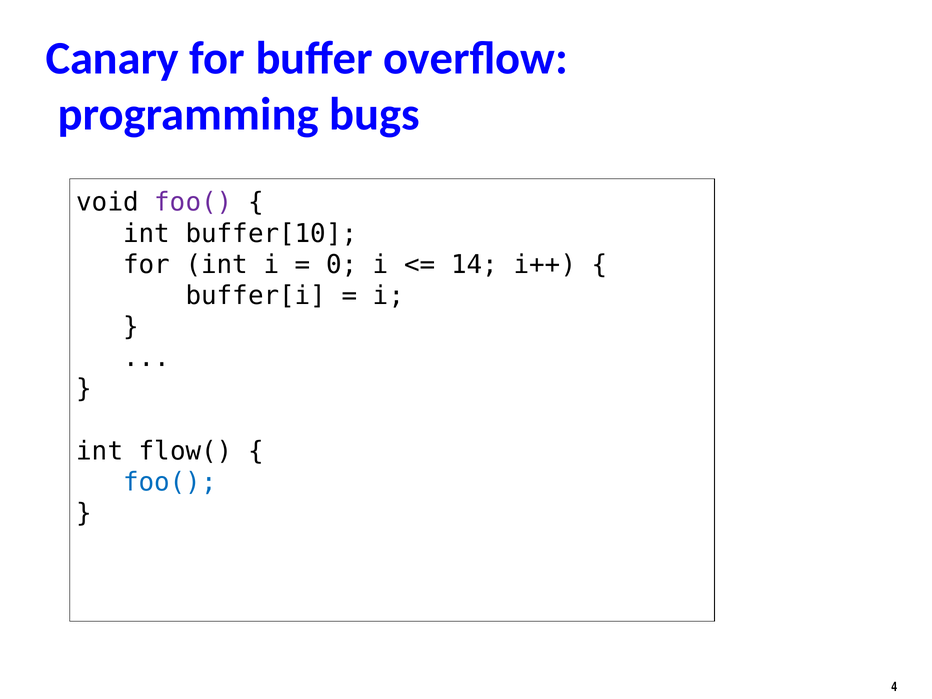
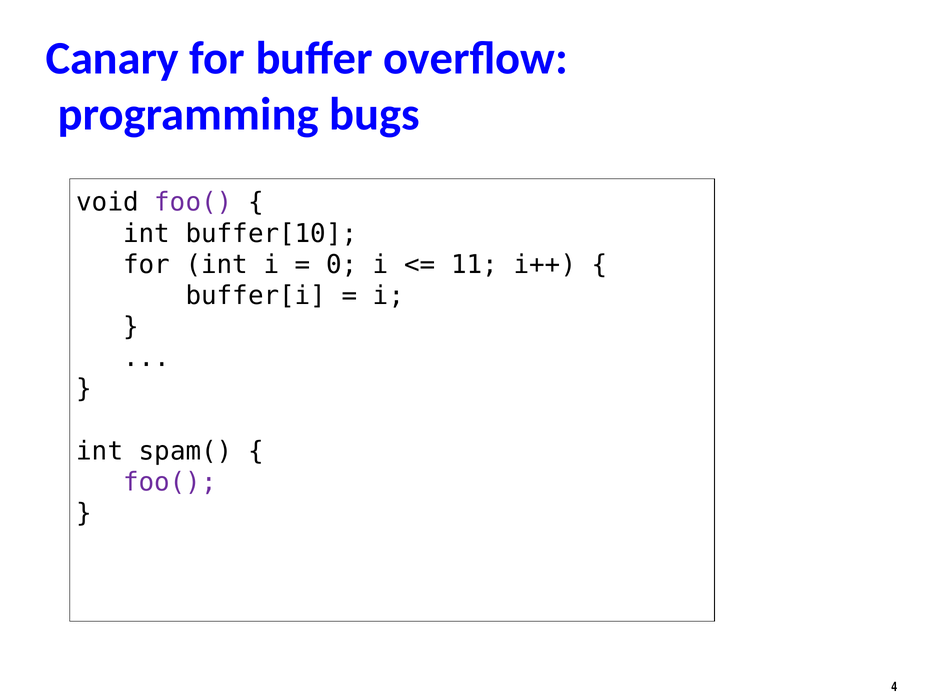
14: 14 -> 11
flow(: flow( -> spam(
foo( at (170, 482) colour: blue -> purple
